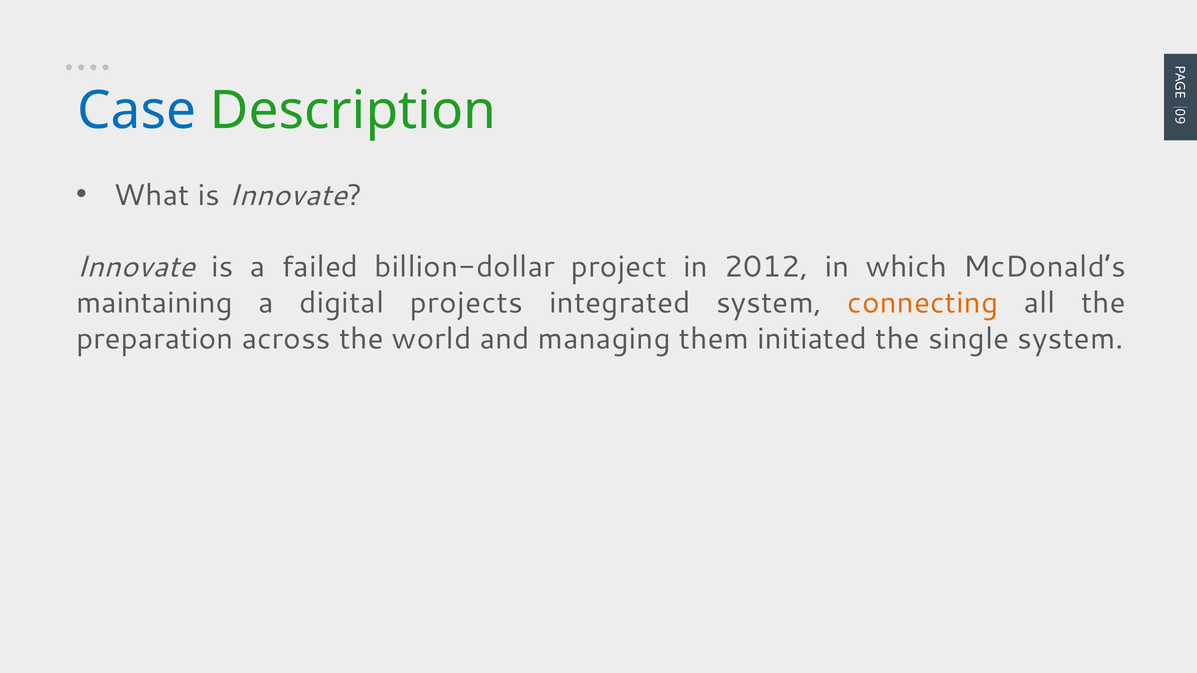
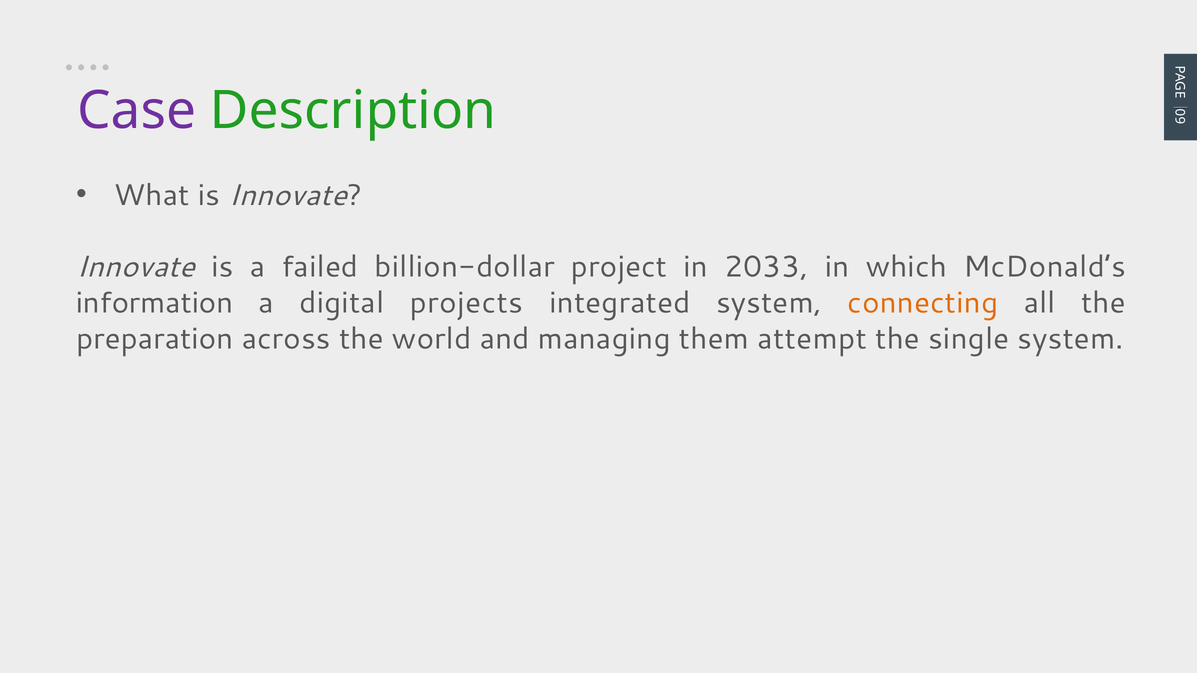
Case colour: blue -> purple
2012: 2012 -> 2033
maintaining: maintaining -> information
initiated: initiated -> attempt
